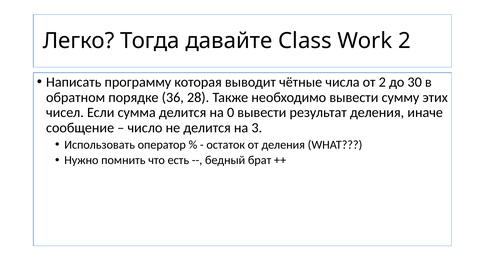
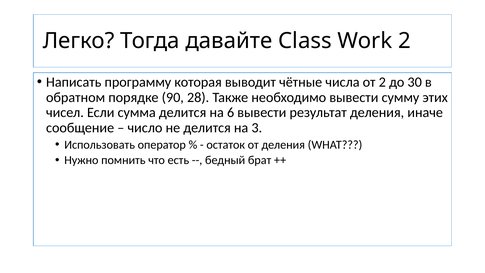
36: 36 -> 90
0: 0 -> 6
